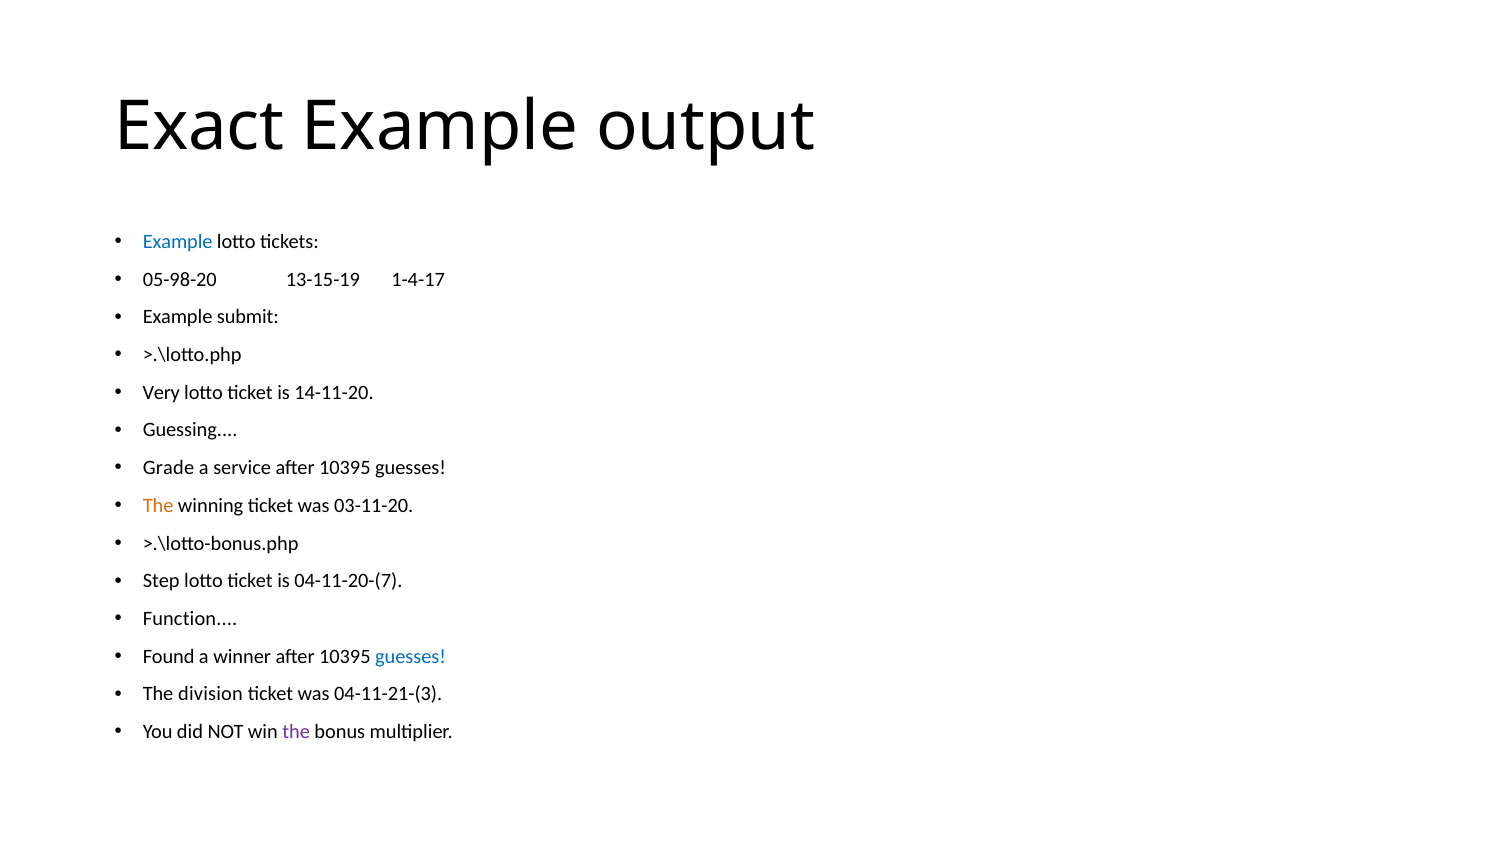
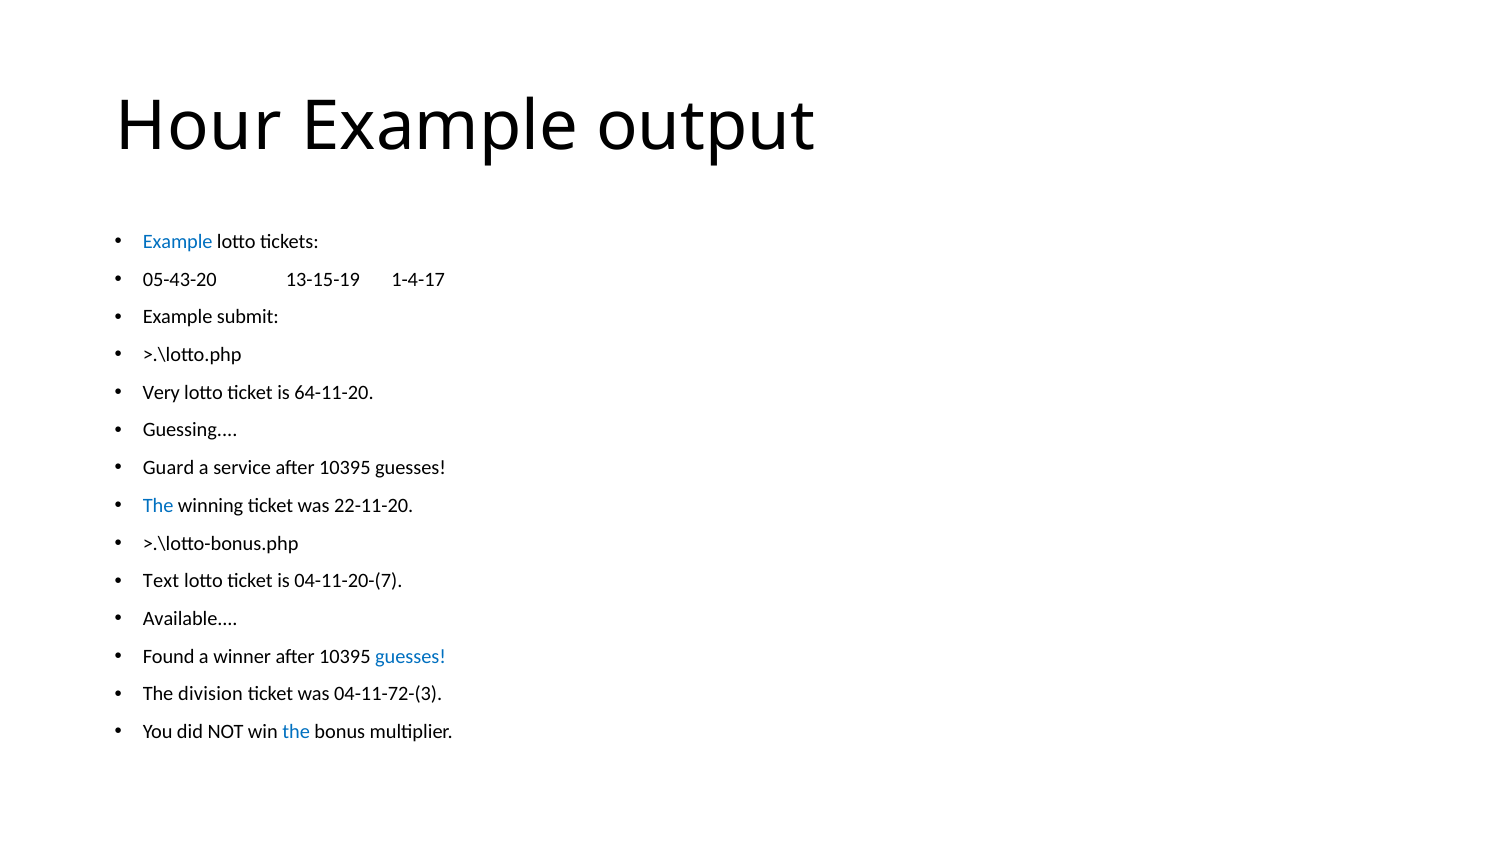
Exact: Exact -> Hour
05-98-20: 05-98-20 -> 05-43-20
14-11-20: 14-11-20 -> 64-11-20
Grade: Grade -> Guard
The at (158, 505) colour: orange -> blue
03-11-20: 03-11-20 -> 22-11-20
Step: Step -> Text
Function: Function -> Available
04-11-21-(3: 04-11-21-(3 -> 04-11-72-(3
the at (296, 731) colour: purple -> blue
